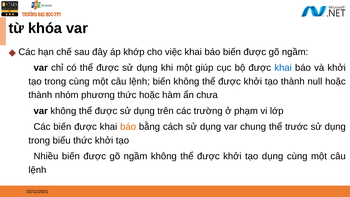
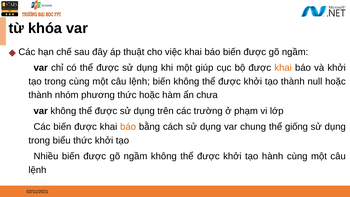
khớp: khớp -> thuật
khai at (283, 68) colour: blue -> orange
trước: trước -> giống
tạo dụng: dụng -> hành
